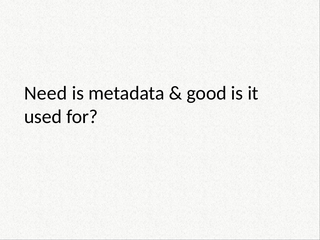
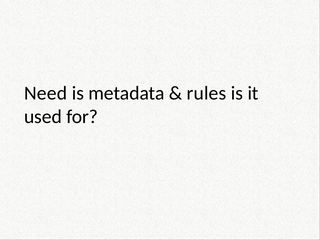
good: good -> rules
